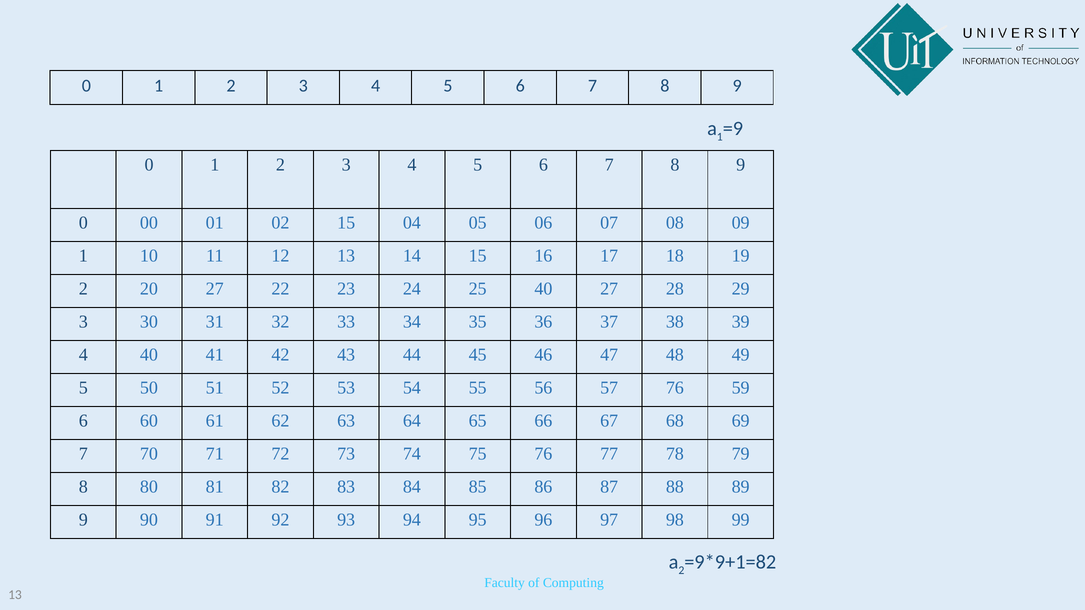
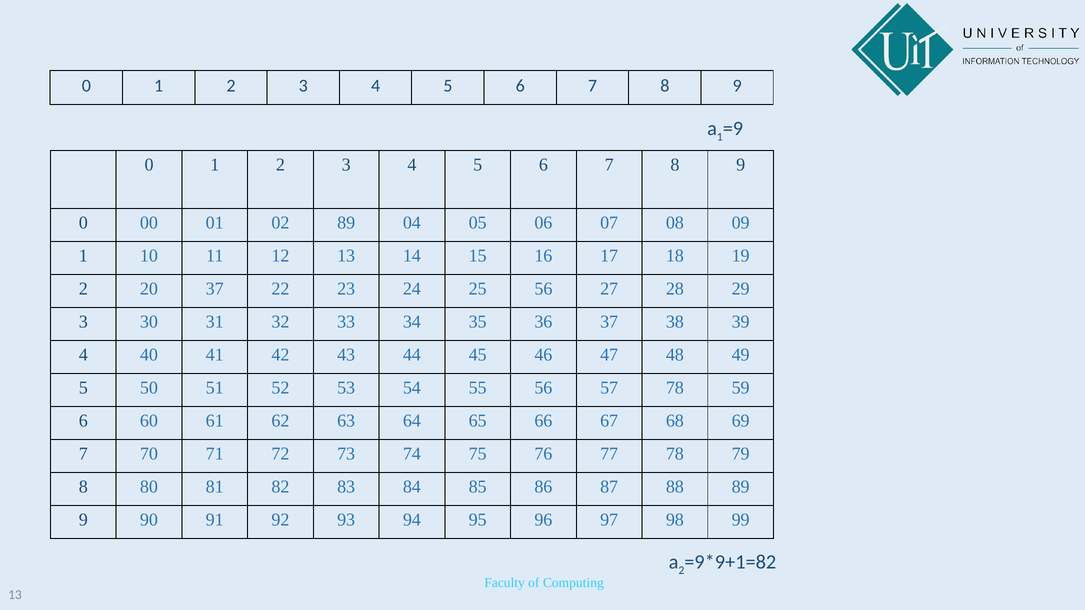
02 15: 15 -> 89
20 27: 27 -> 37
25 40: 40 -> 56
57 76: 76 -> 78
